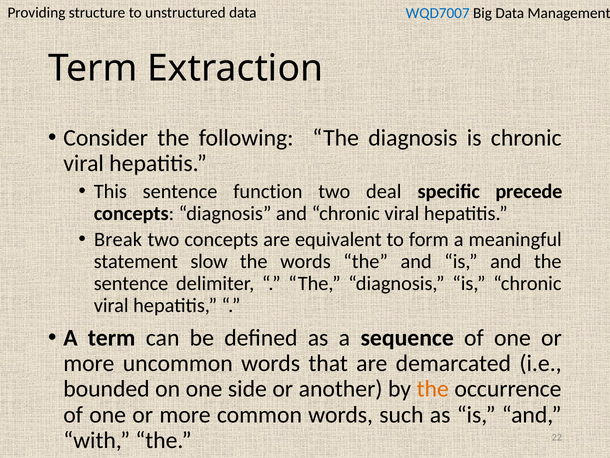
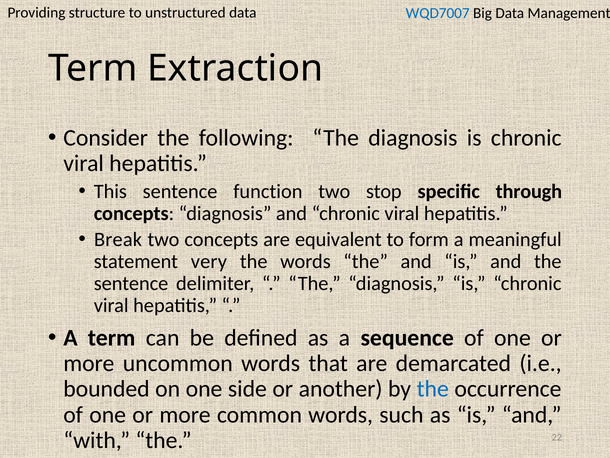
deal: deal -> stop
precede: precede -> through
slow: slow -> very
the at (433, 389) colour: orange -> blue
